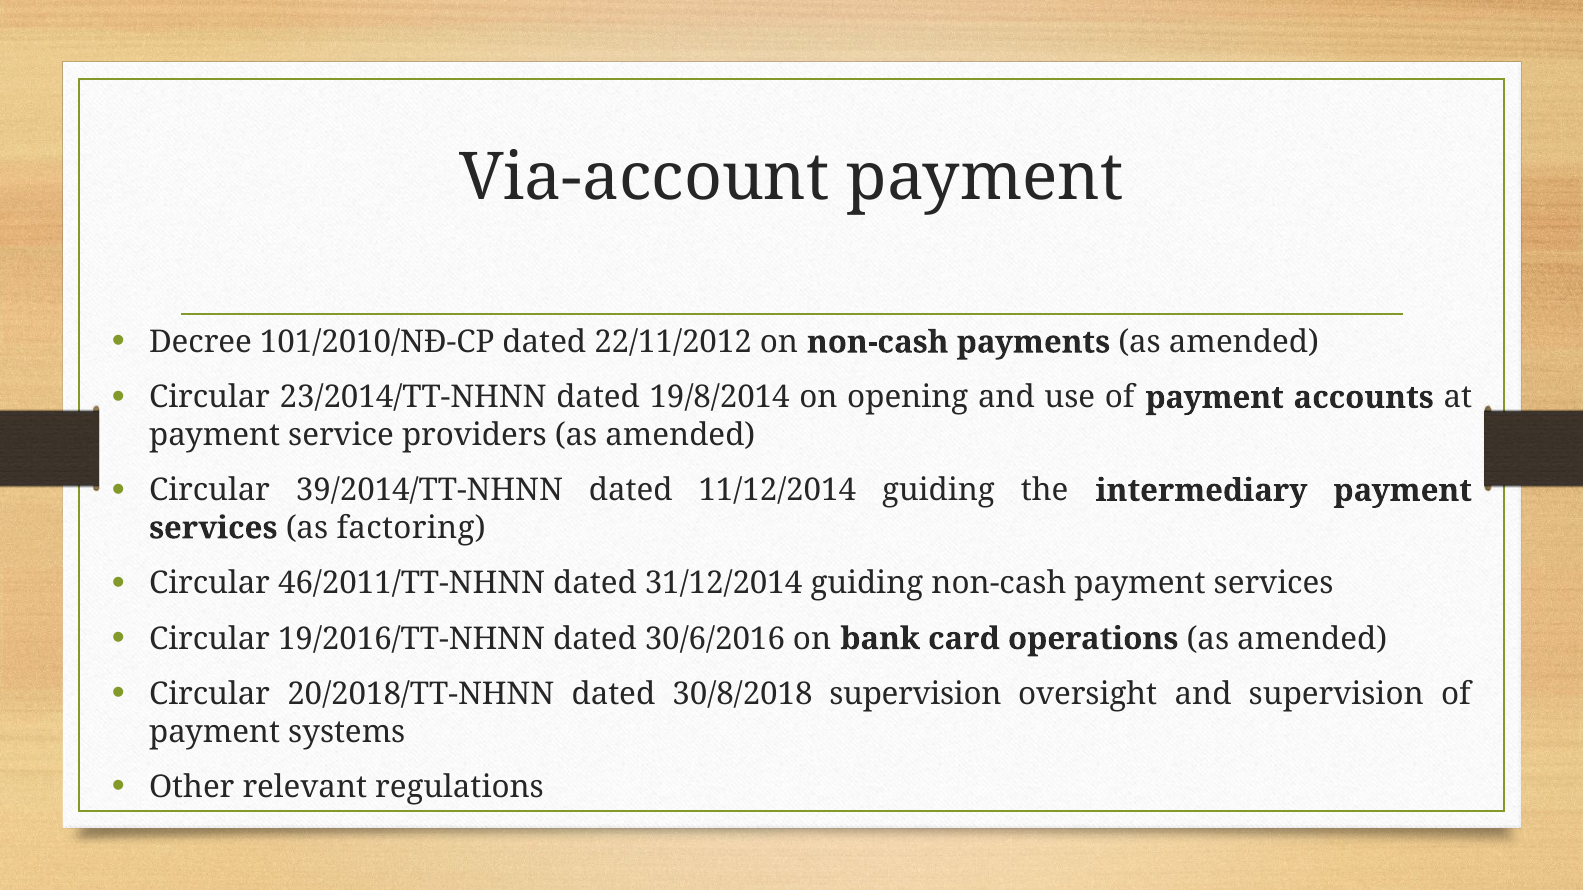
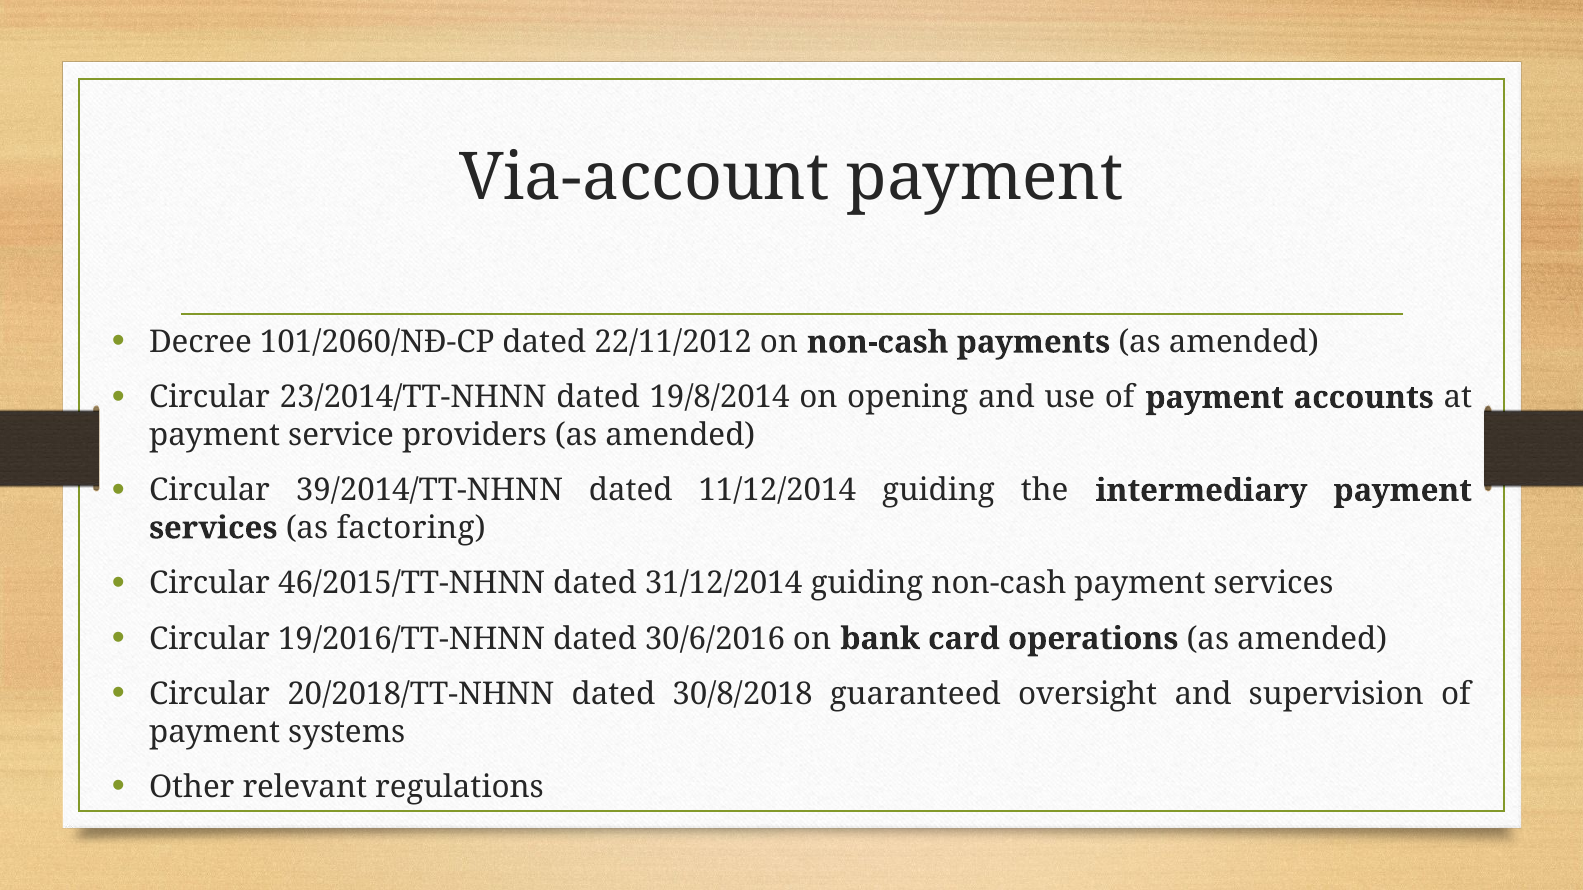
101/2010/NĐ-CP: 101/2010/NĐ-CP -> 101/2060/NĐ-CP
46/2011/TT-NHNN: 46/2011/TT-NHNN -> 46/2015/TT-NHNN
30/8/2018 supervision: supervision -> guaranteed
